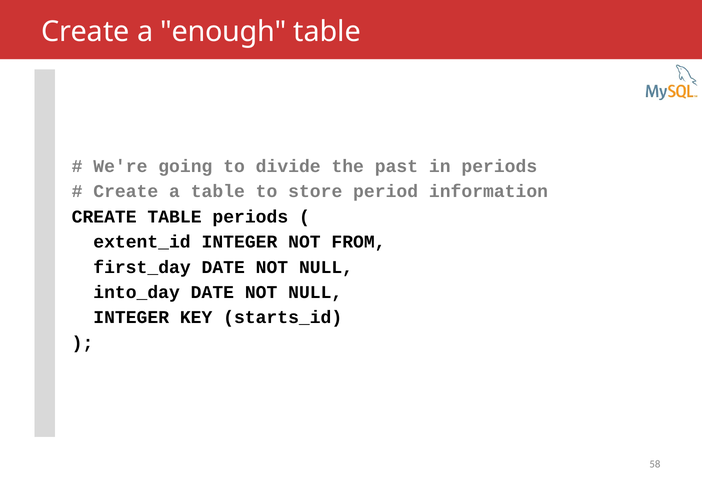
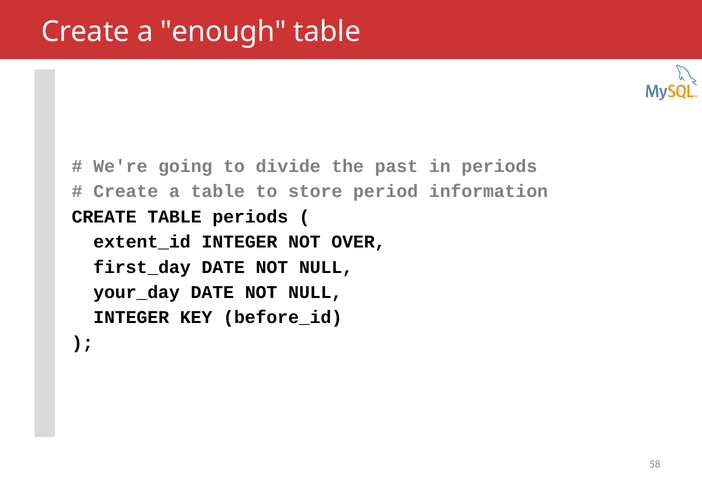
FROM: FROM -> OVER
into_day: into_day -> your_day
starts_id: starts_id -> before_id
